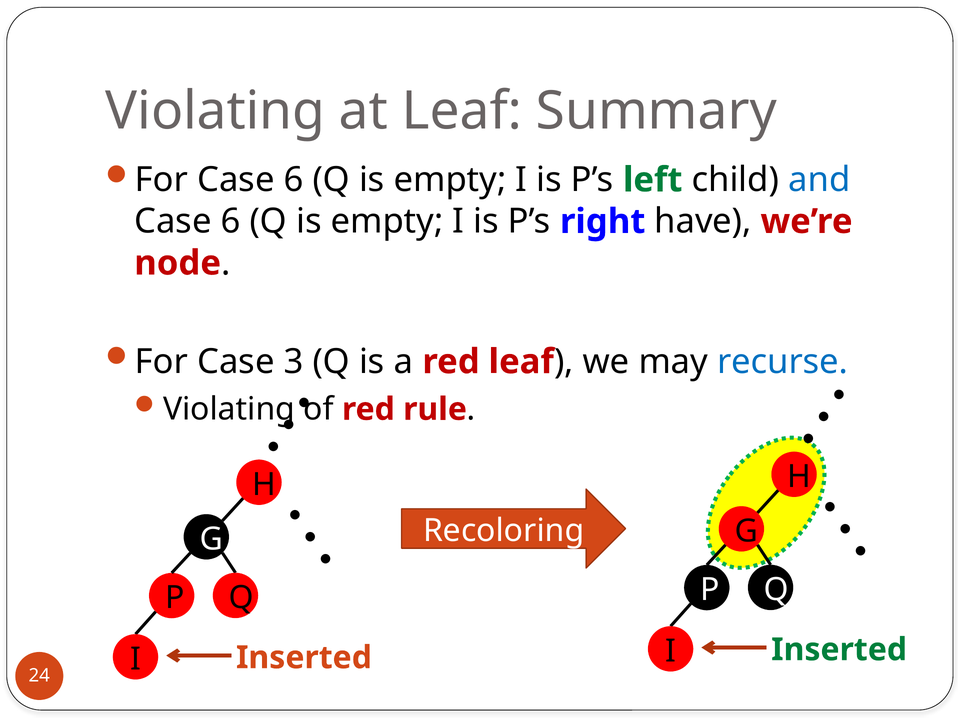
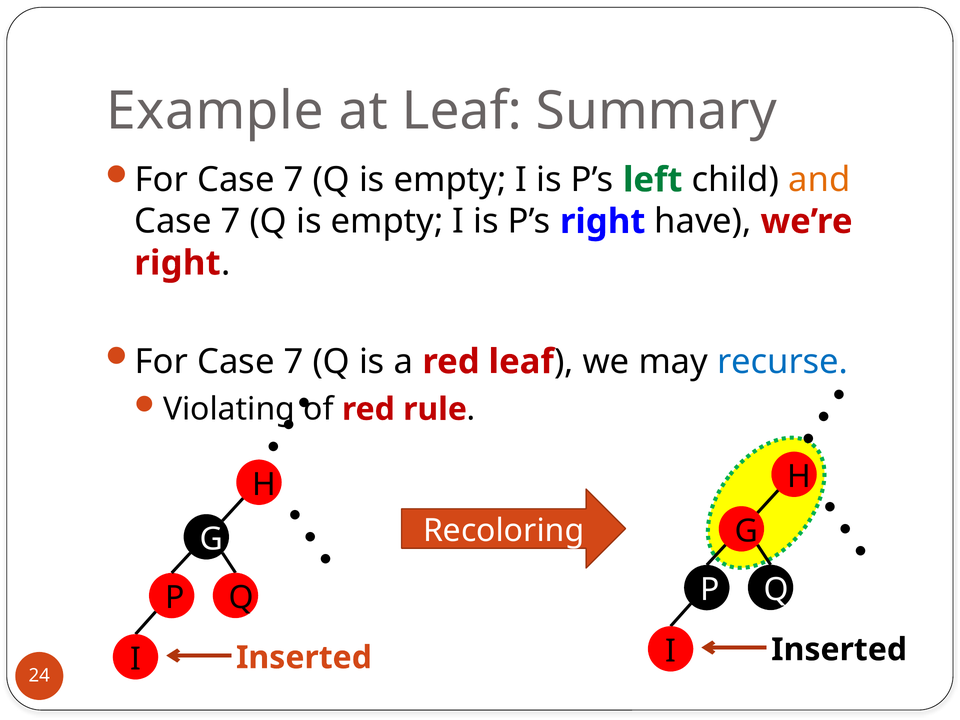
Violating at (215, 111): Violating -> Example
6 at (294, 180): 6 -> 7
and colour: blue -> orange
6 at (231, 222): 6 -> 7
node at (178, 263): node -> right
3 at (294, 362): 3 -> 7
Inserted at (839, 650) colour: green -> black
